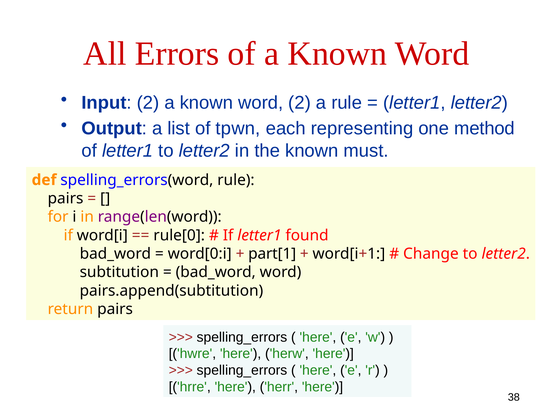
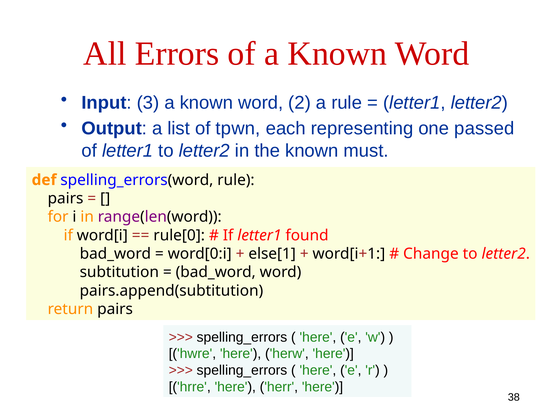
Input 2: 2 -> 3
method: method -> passed
part[1: part[1 -> else[1
